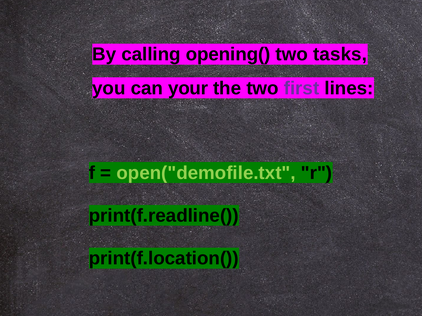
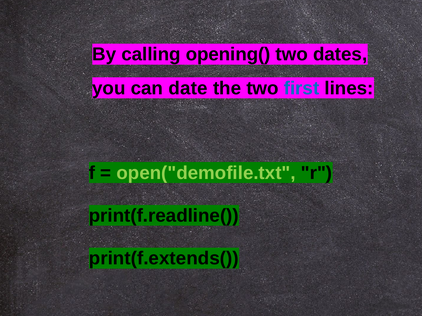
tasks: tasks -> dates
your: your -> date
first colour: purple -> blue
print(f.location(: print(f.location( -> print(f.extends(
